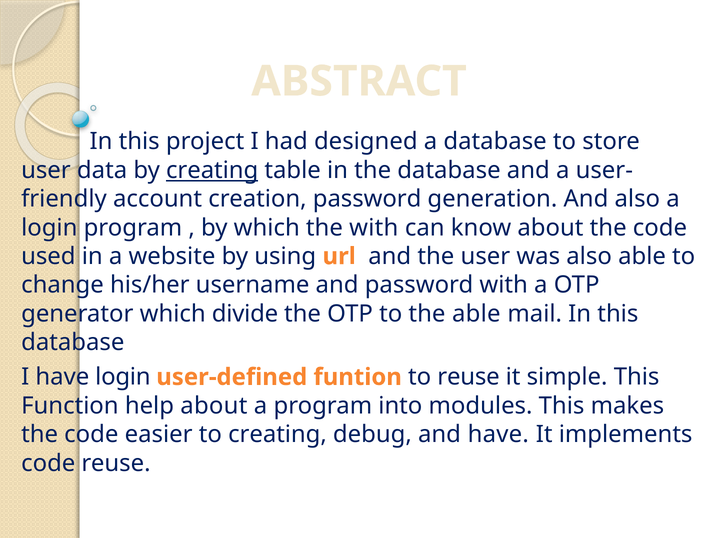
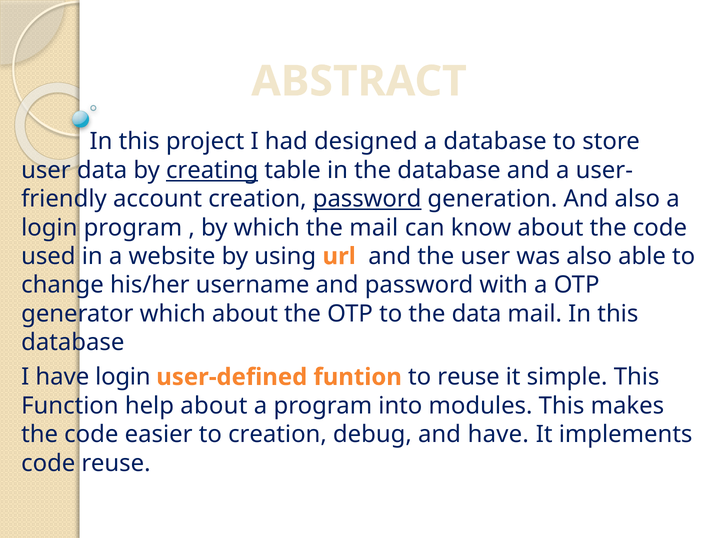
password at (367, 199) underline: none -> present
the with: with -> mail
which divide: divide -> about
the able: able -> data
to creating: creating -> creation
